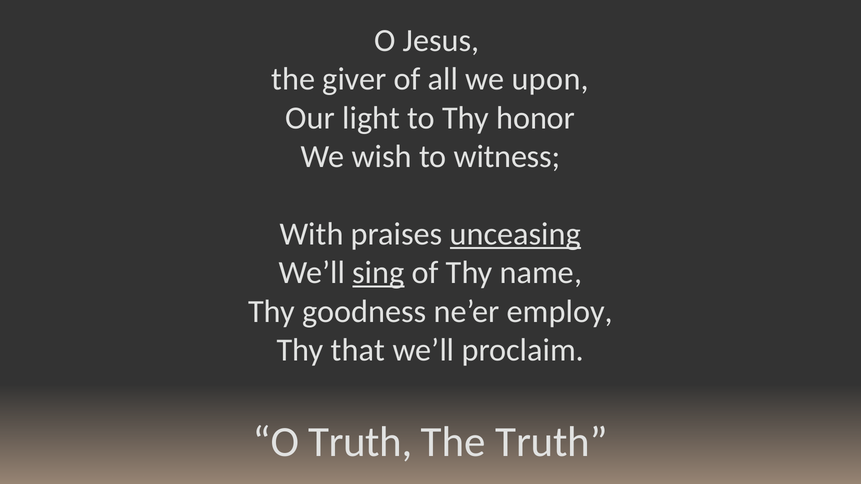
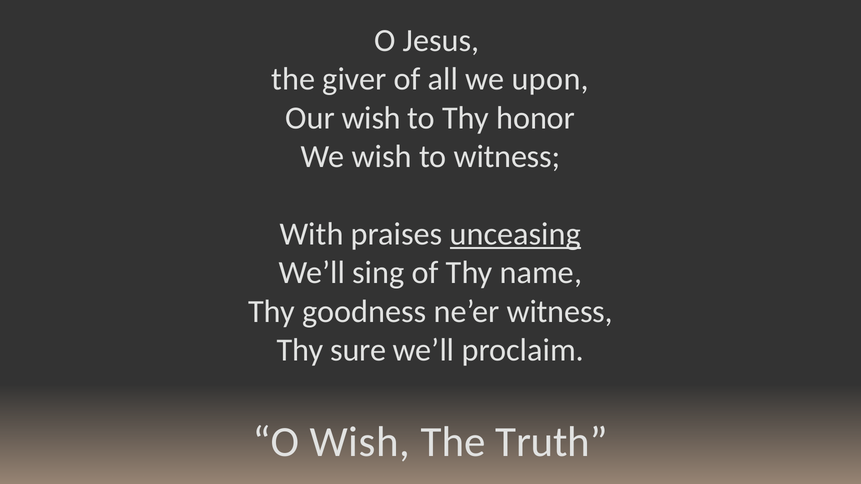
Our light: light -> wish
sing underline: present -> none
ne’er employ: employ -> witness
that: that -> sure
O Truth: Truth -> Wish
